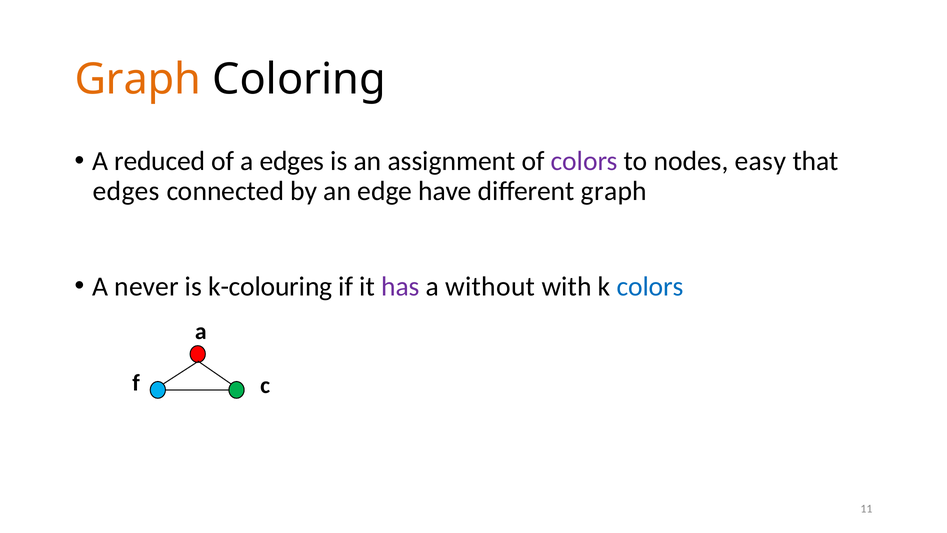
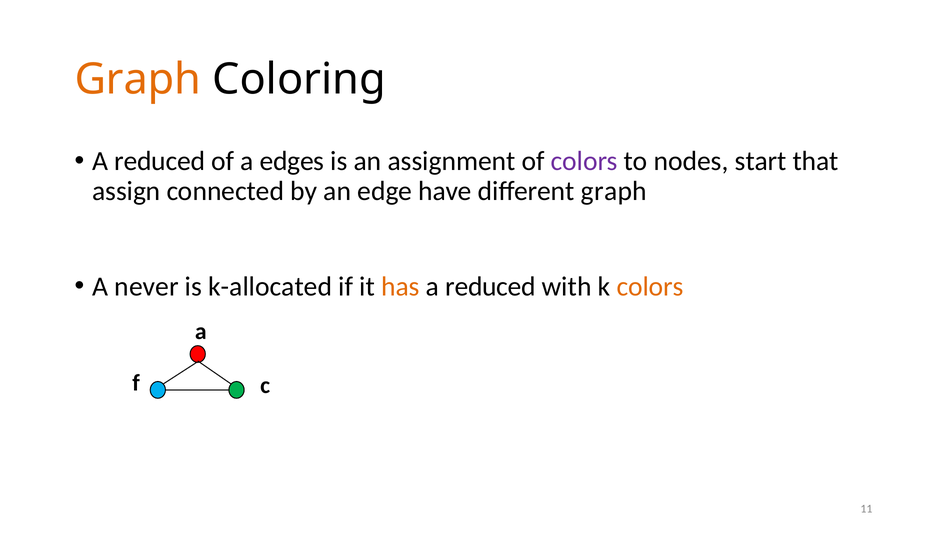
easy: easy -> start
edges at (126, 191): edges -> assign
k-colouring: k-colouring -> k-allocated
has colour: purple -> orange
without at (490, 286): without -> reduced
colors at (650, 286) colour: blue -> orange
